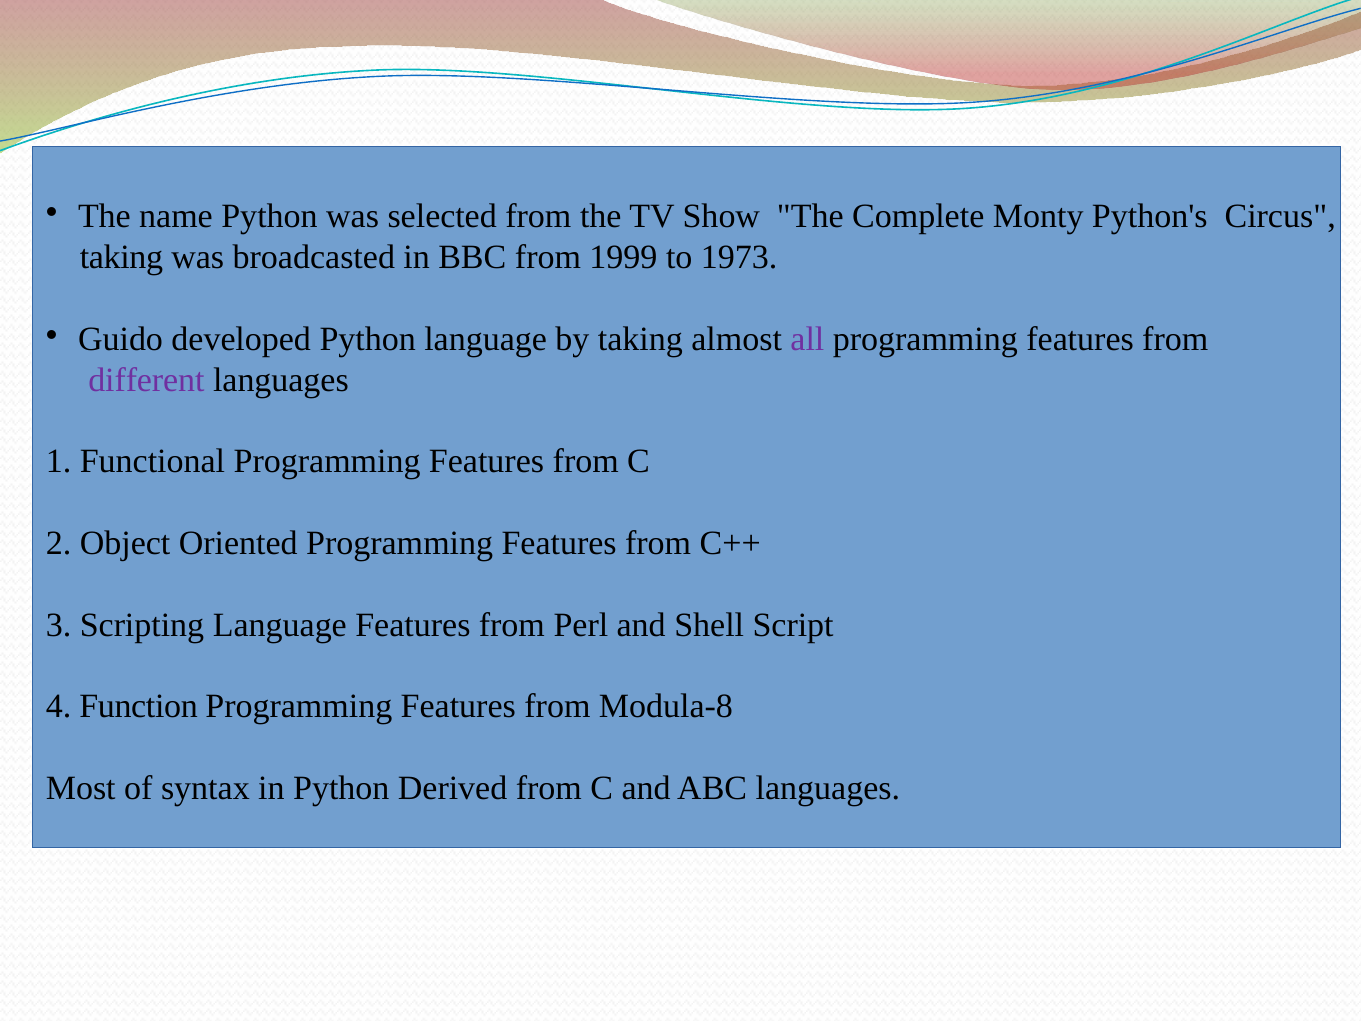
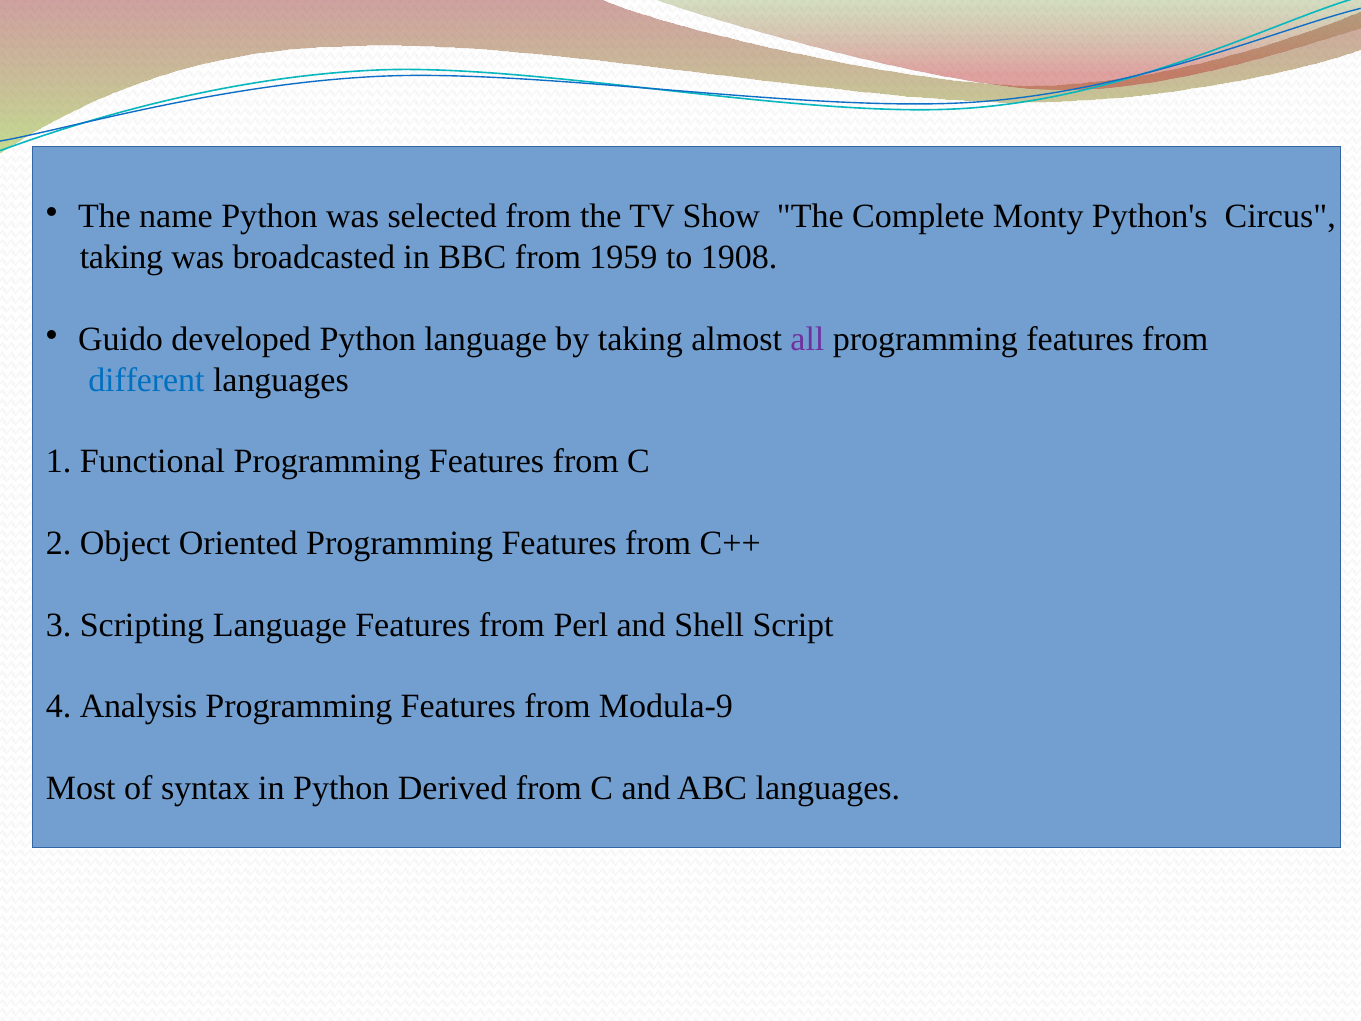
1999: 1999 -> 1959
1973: 1973 -> 1908
different colour: purple -> blue
Function: Function -> Analysis
Modula-8: Modula-8 -> Modula-9
